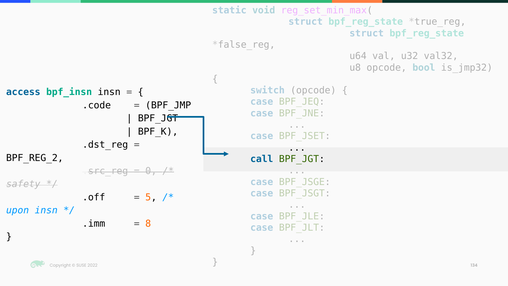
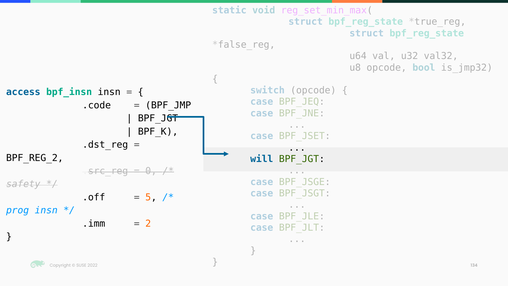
call: call -> will
upon: upon -> prog
8: 8 -> 2
